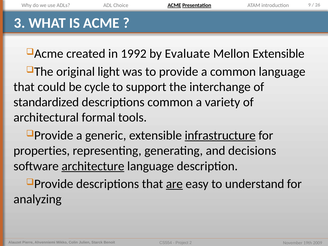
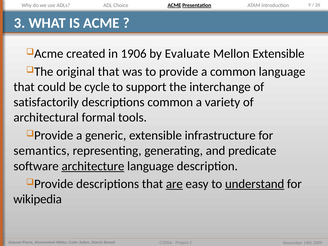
1992: 1992 -> 1906
original light: light -> that
standardized: standardized -> satisfactorily
infrastructure underline: present -> none
properties: properties -> semantics
decisions: decisions -> predicate
understand underline: none -> present
analyzing: analyzing -> wikipedia
